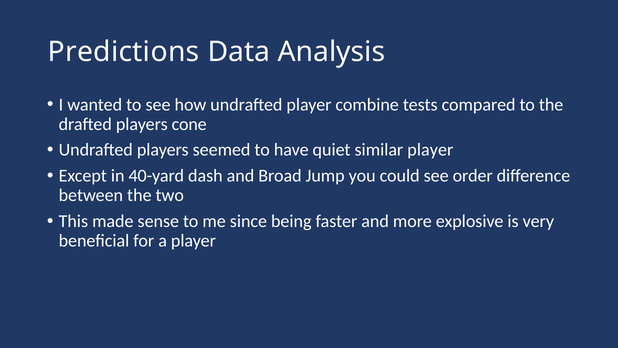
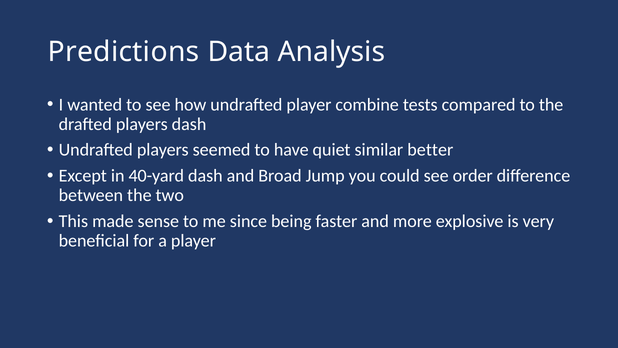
players cone: cone -> dash
similar player: player -> better
